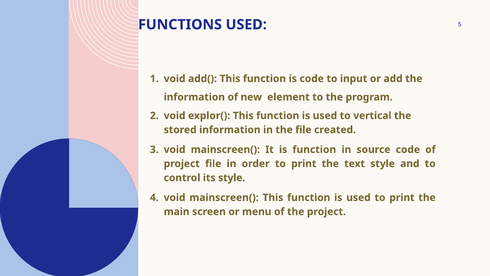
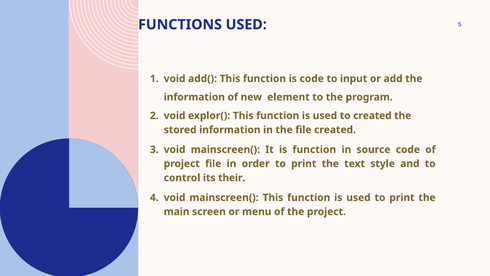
to vertical: vertical -> created
its style: style -> their
